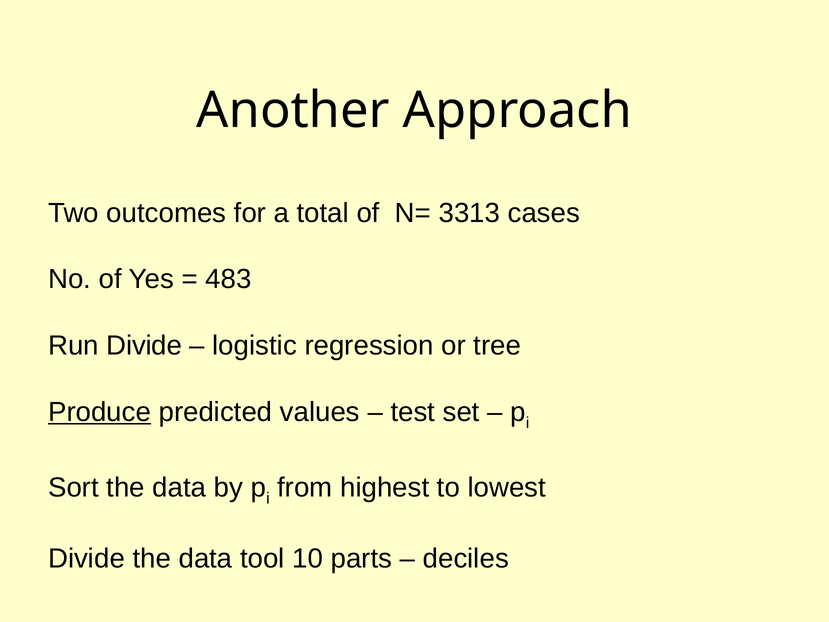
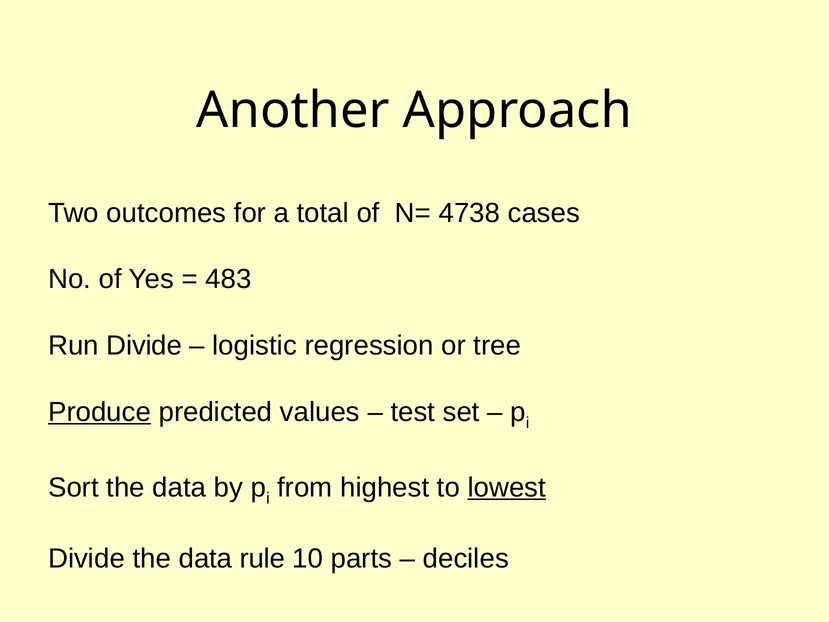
3313: 3313 -> 4738
lowest underline: none -> present
tool: tool -> rule
